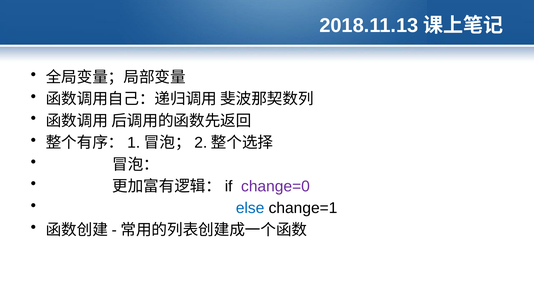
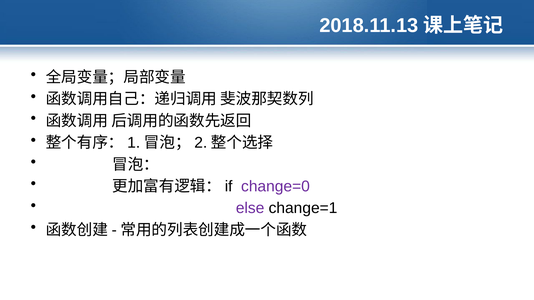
else colour: blue -> purple
